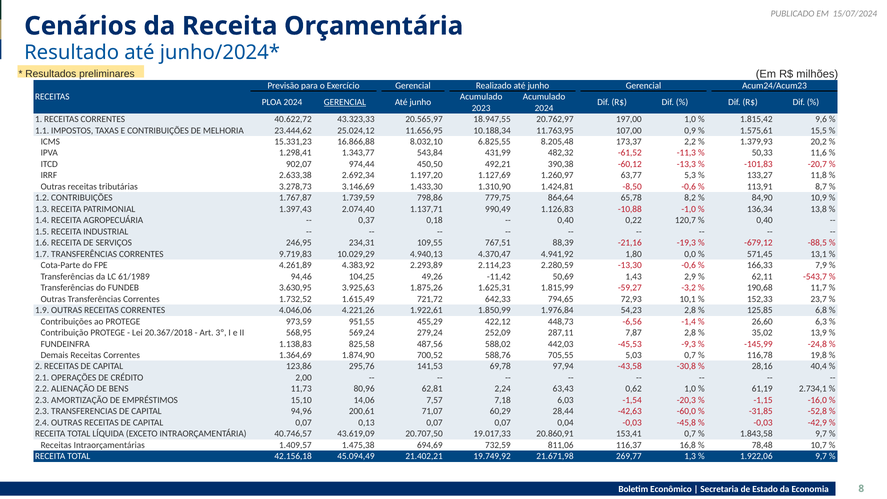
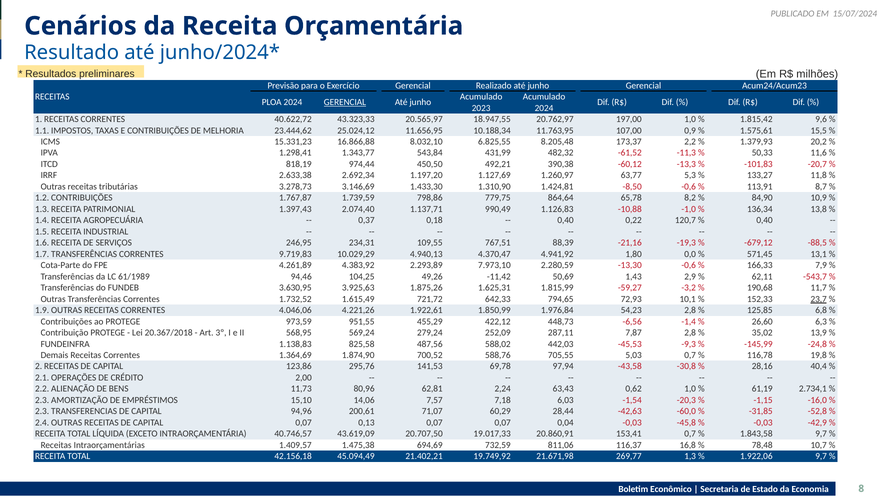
902,07: 902,07 -> 818,19
2.114,23: 2.114,23 -> 7.973,10
23,7 underline: none -> present
